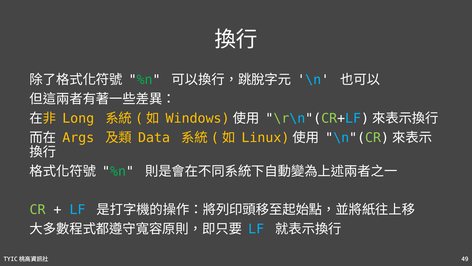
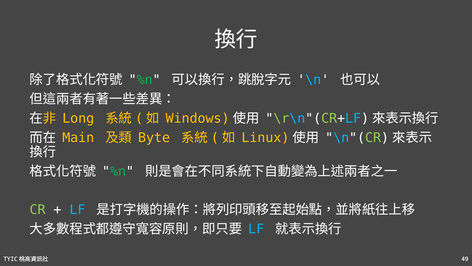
Args: Args -> Main
Data: Data -> Byte
